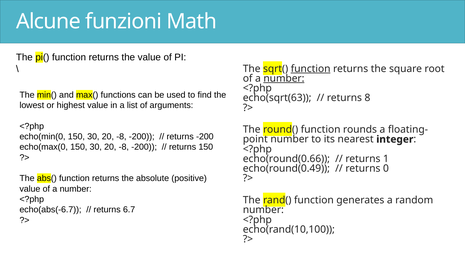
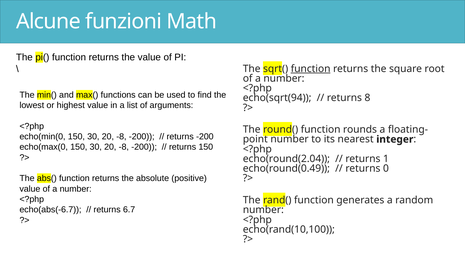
number at (284, 79) underline: present -> none
echo(sqrt(63: echo(sqrt(63 -> echo(sqrt(94
echo(round(0.66: echo(round(0.66 -> echo(round(2.04
